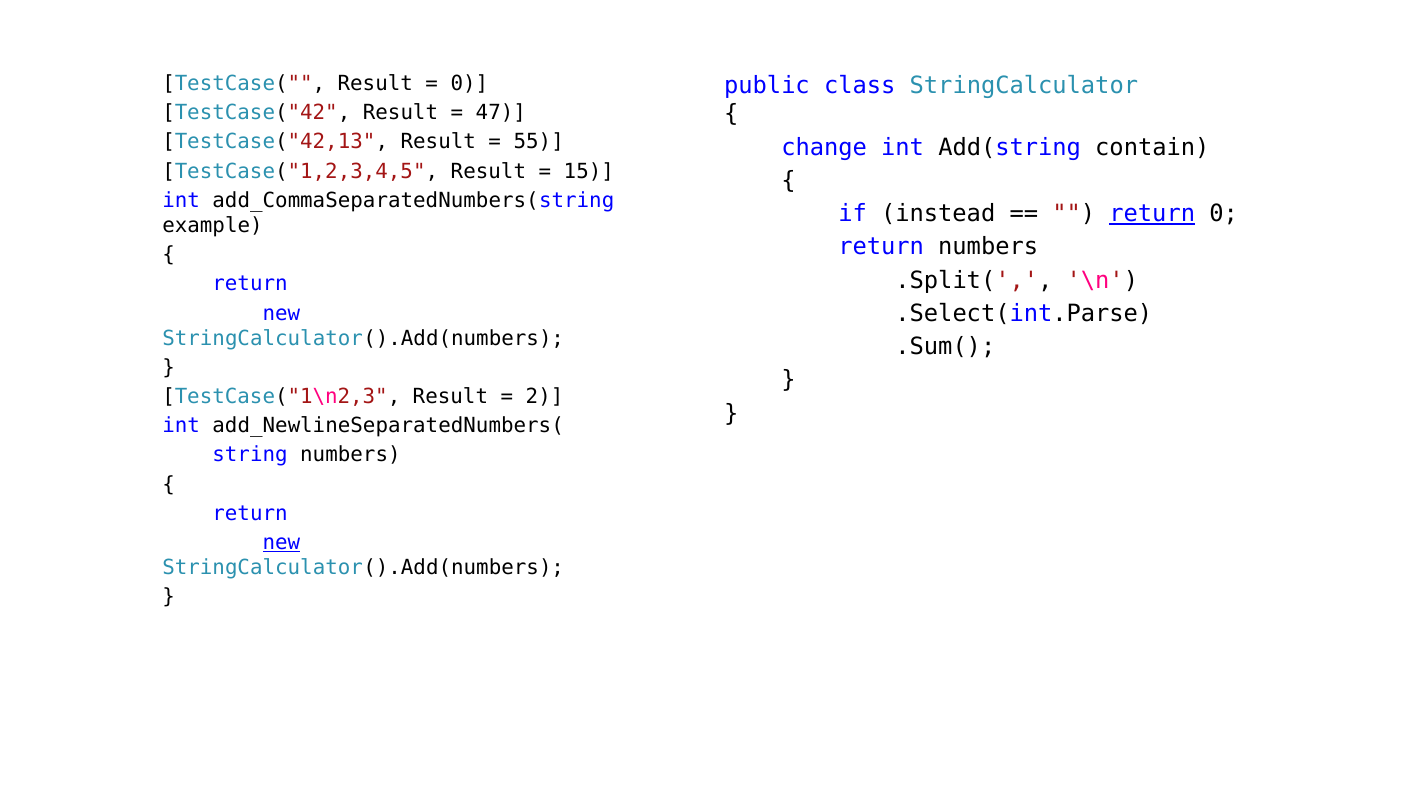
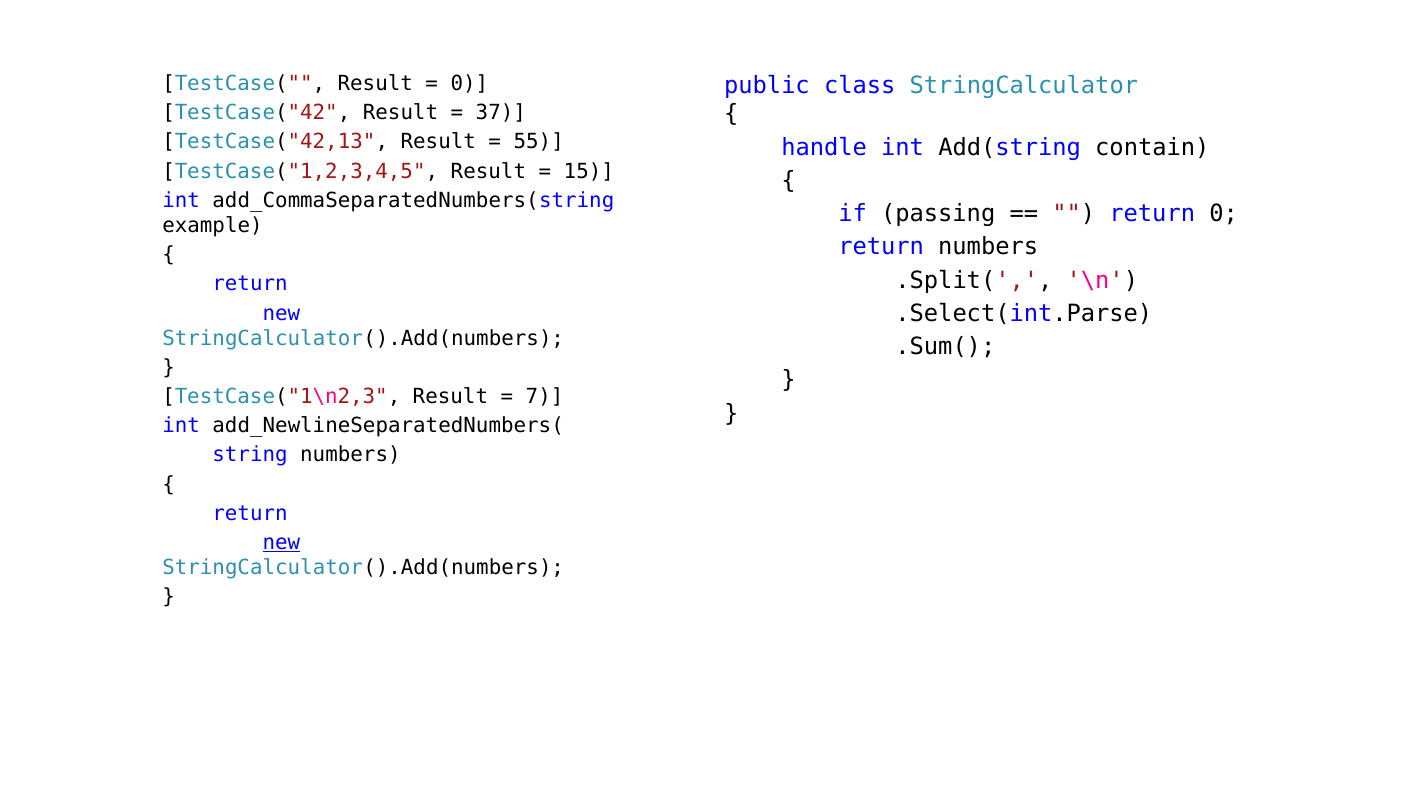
47: 47 -> 37
change: change -> handle
instead: instead -> passing
return at (1152, 214) underline: present -> none
2: 2 -> 7
